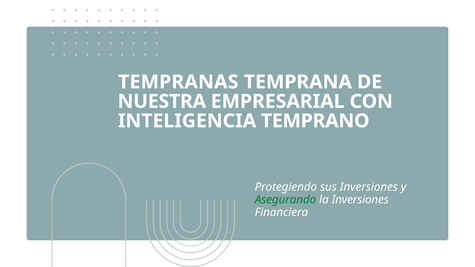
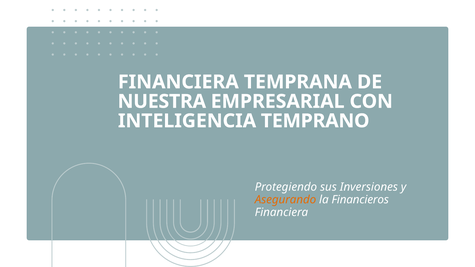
TEMPRANAS at (178, 82): TEMPRANAS -> FINANCIERA
Asegurando colour: green -> orange
la Inversiones: Inversiones -> Financieros
